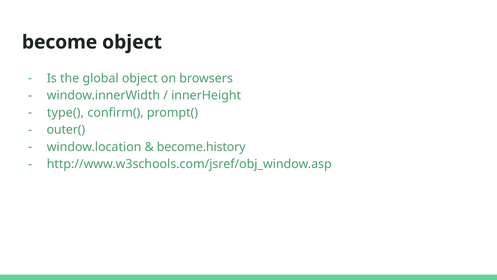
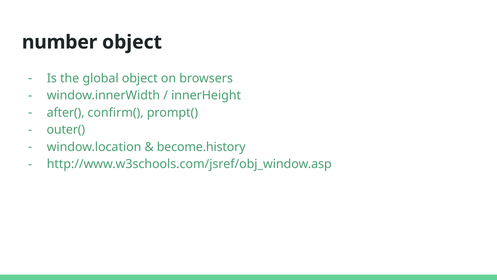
become: become -> number
type(: type( -> after(
